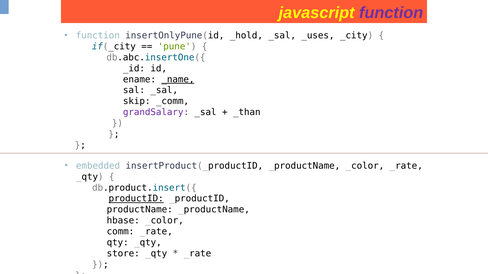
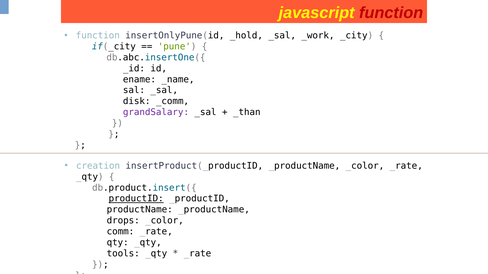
function at (391, 13) colour: purple -> red
_uses: _uses -> _work
_name underline: present -> none
skip: skip -> disk
embedded: embedded -> creation
hbase: hbase -> drops
store: store -> tools
